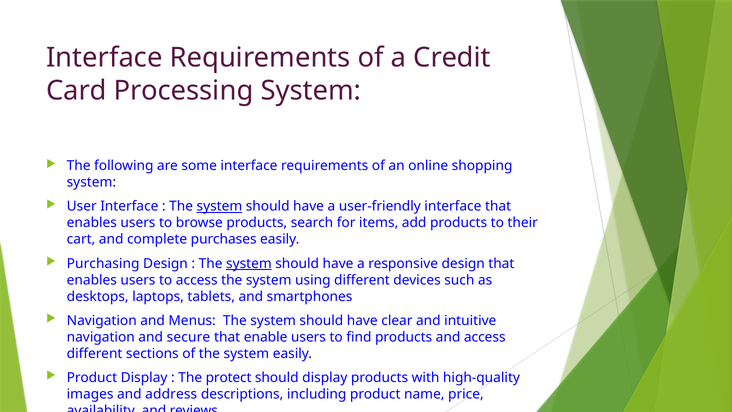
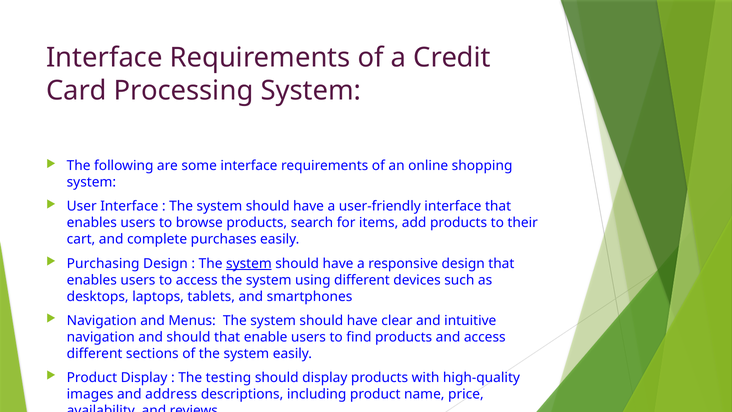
system at (219, 206) underline: present -> none
navigation and secure: secure -> should
protect: protect -> testing
